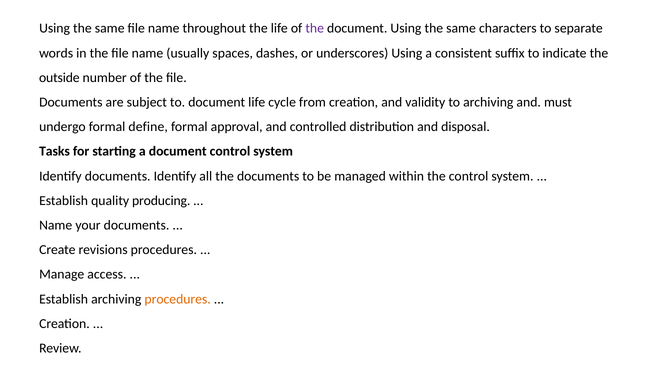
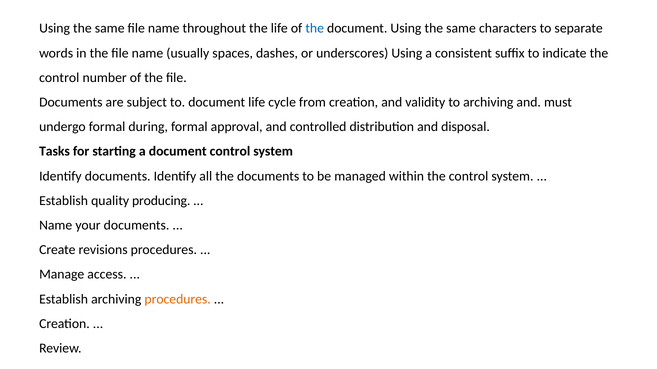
the at (315, 29) colour: purple -> blue
outside at (59, 78): outside -> control
define: define -> during
